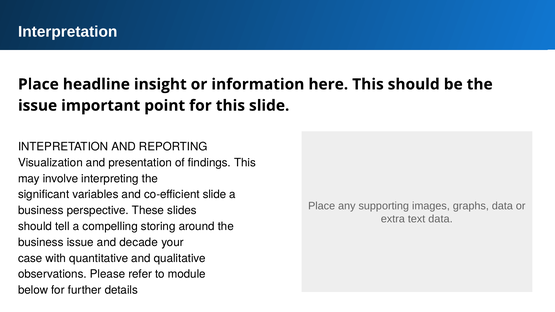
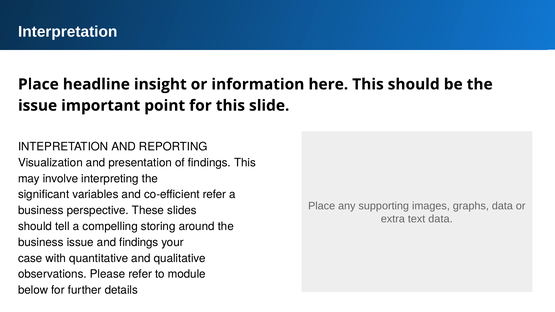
co-efficient slide: slide -> refer
and decade: decade -> findings
